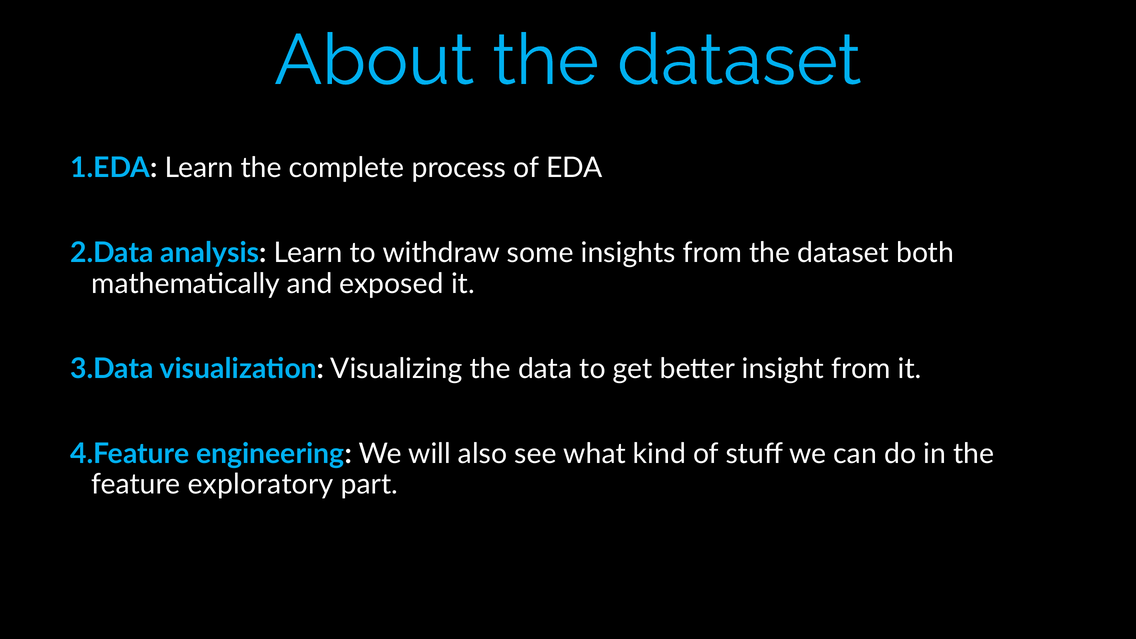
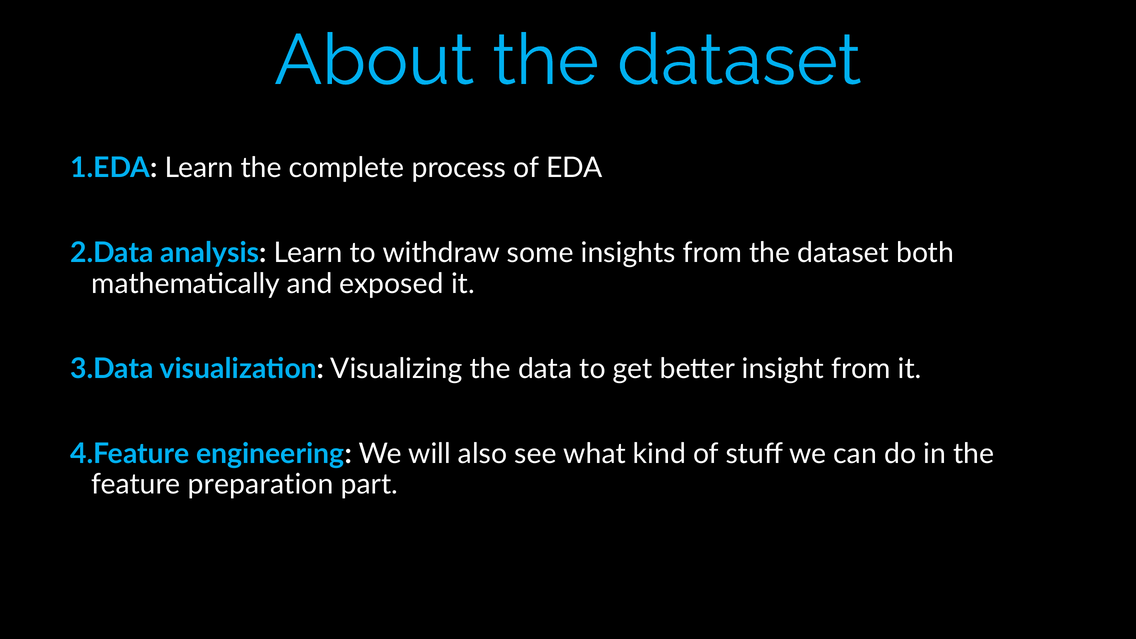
exploratory: exploratory -> preparation
